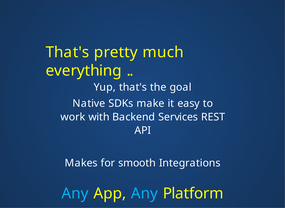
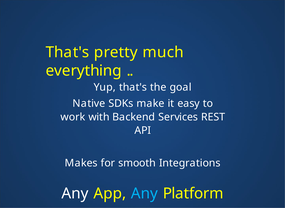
Any at (75, 193) colour: light blue -> white
